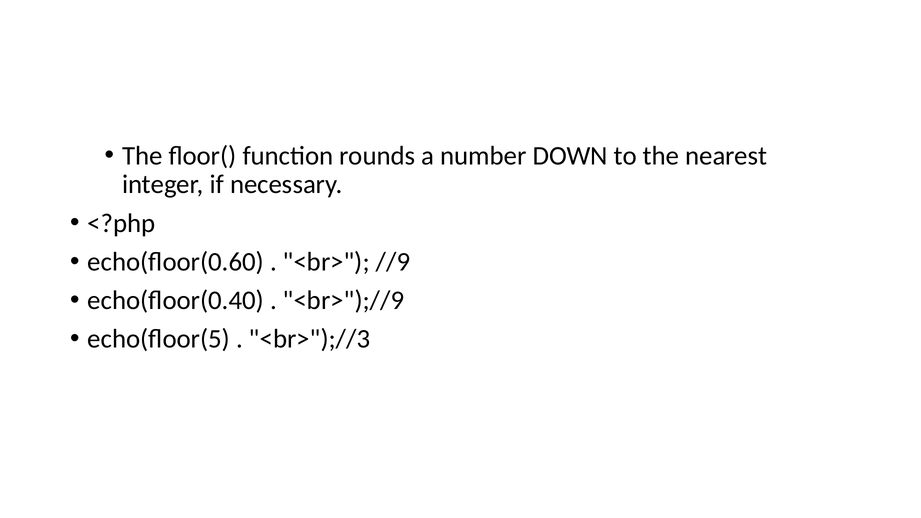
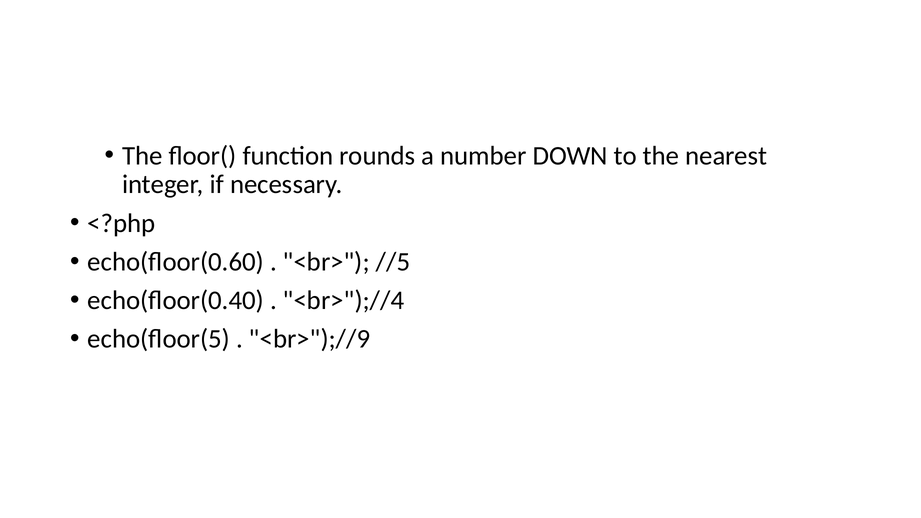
//9: //9 -> //5
<br>");//9: <br>");//9 -> <br>");//4
<br>");//3: <br>");//3 -> <br>");//9
